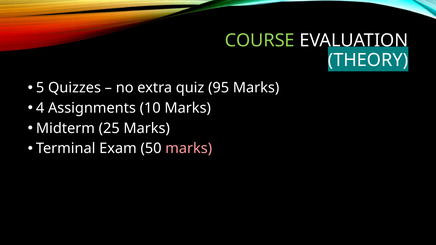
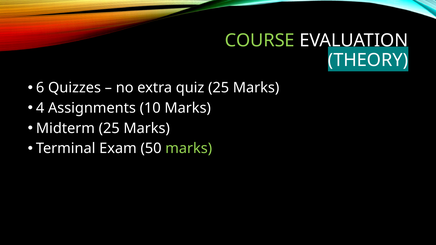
5: 5 -> 6
quiz 95: 95 -> 25
marks at (189, 149) colour: pink -> light green
